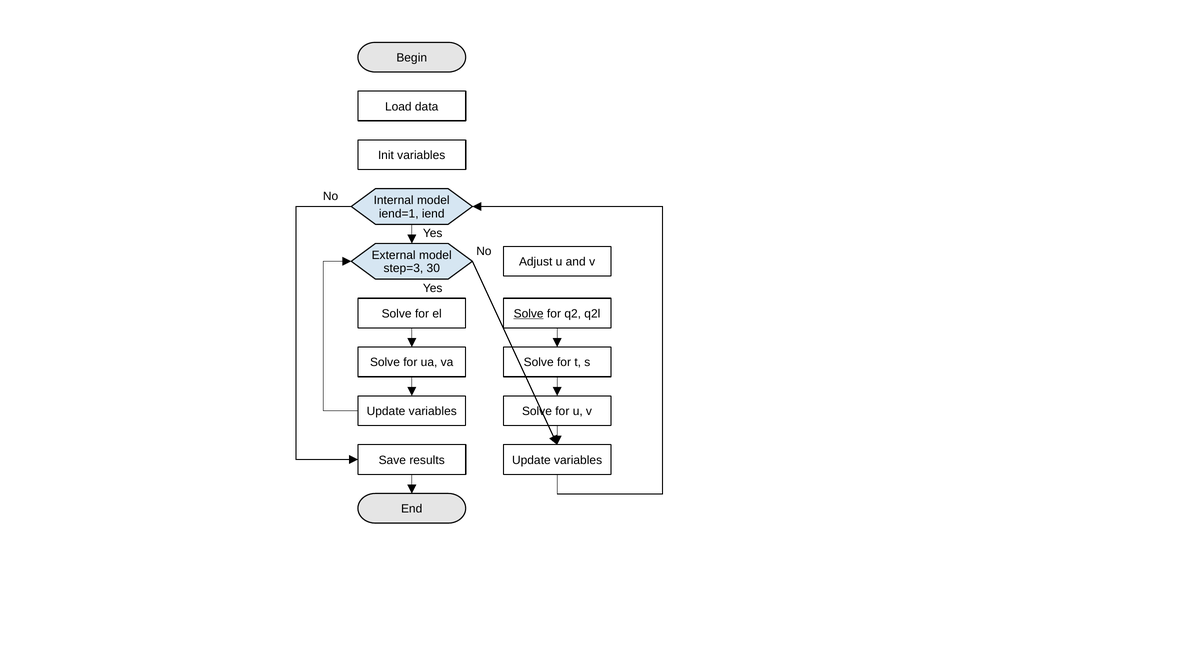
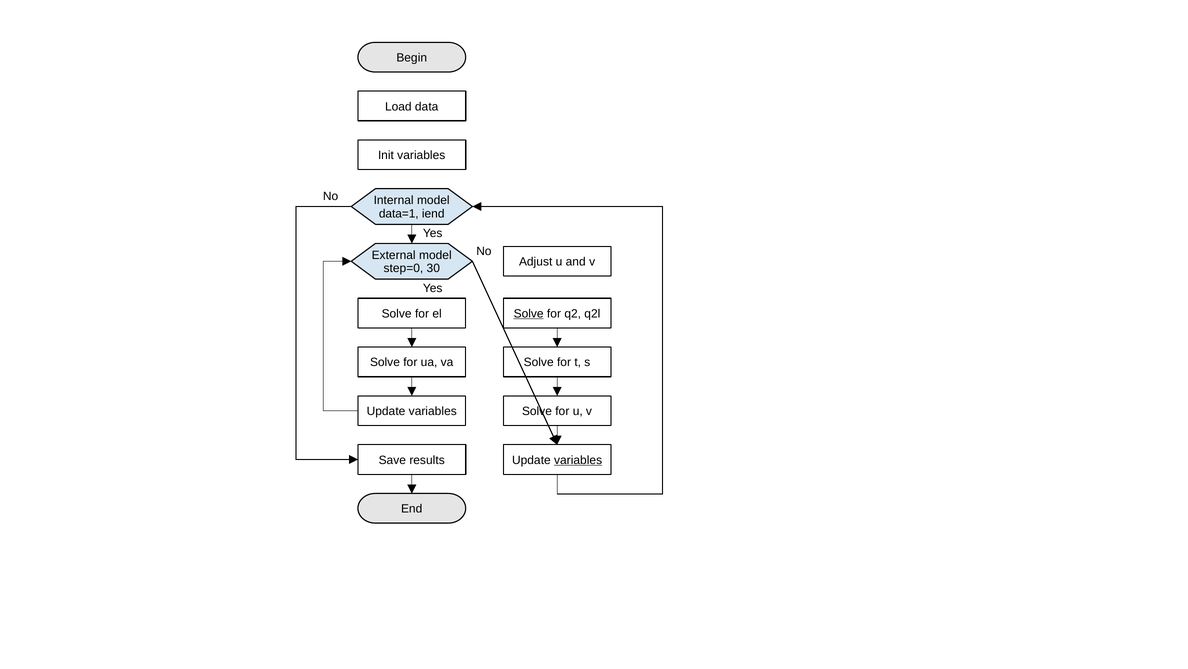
iend=1: iend=1 -> data=1
step=3: step=3 -> step=0
variables at (578, 460) underline: none -> present
